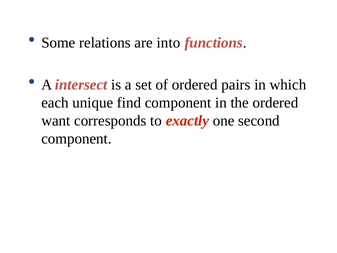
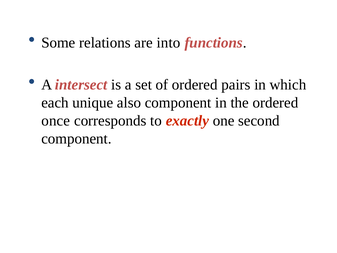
find: find -> also
want: want -> once
